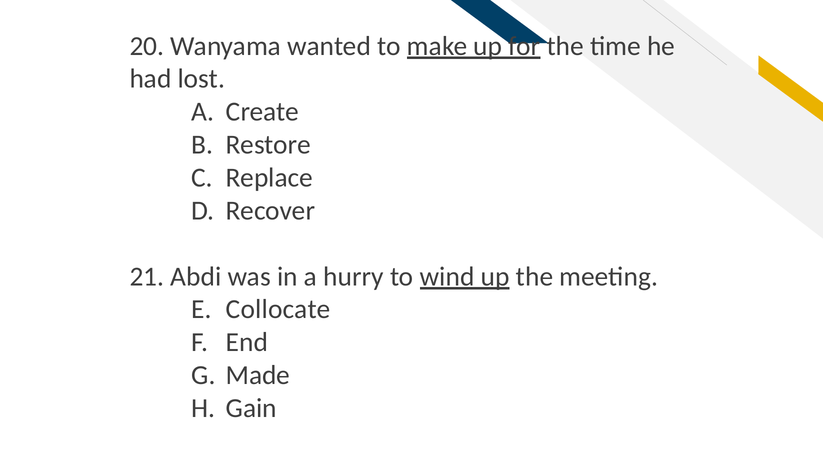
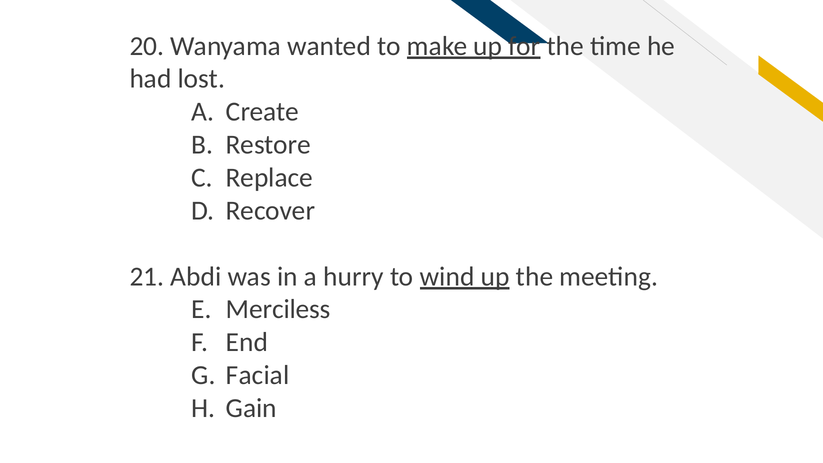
Collocate: Collocate -> Merciless
Made: Made -> Facial
